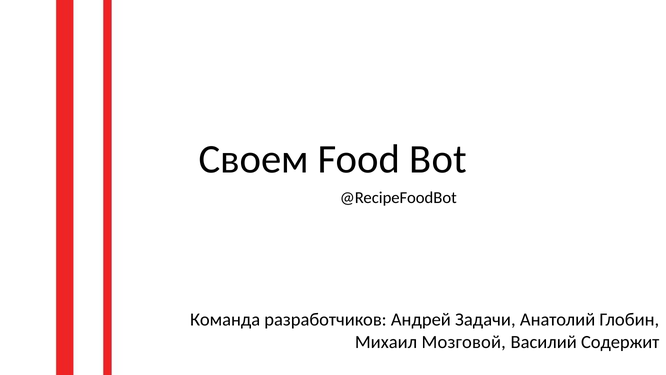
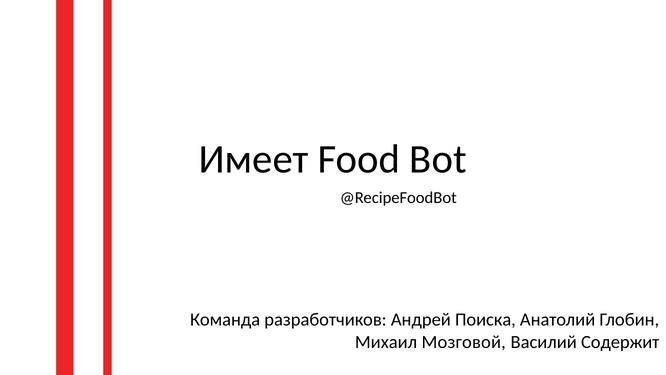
Своем: Своем -> Имеет
Задачи: Задачи -> Поиска
